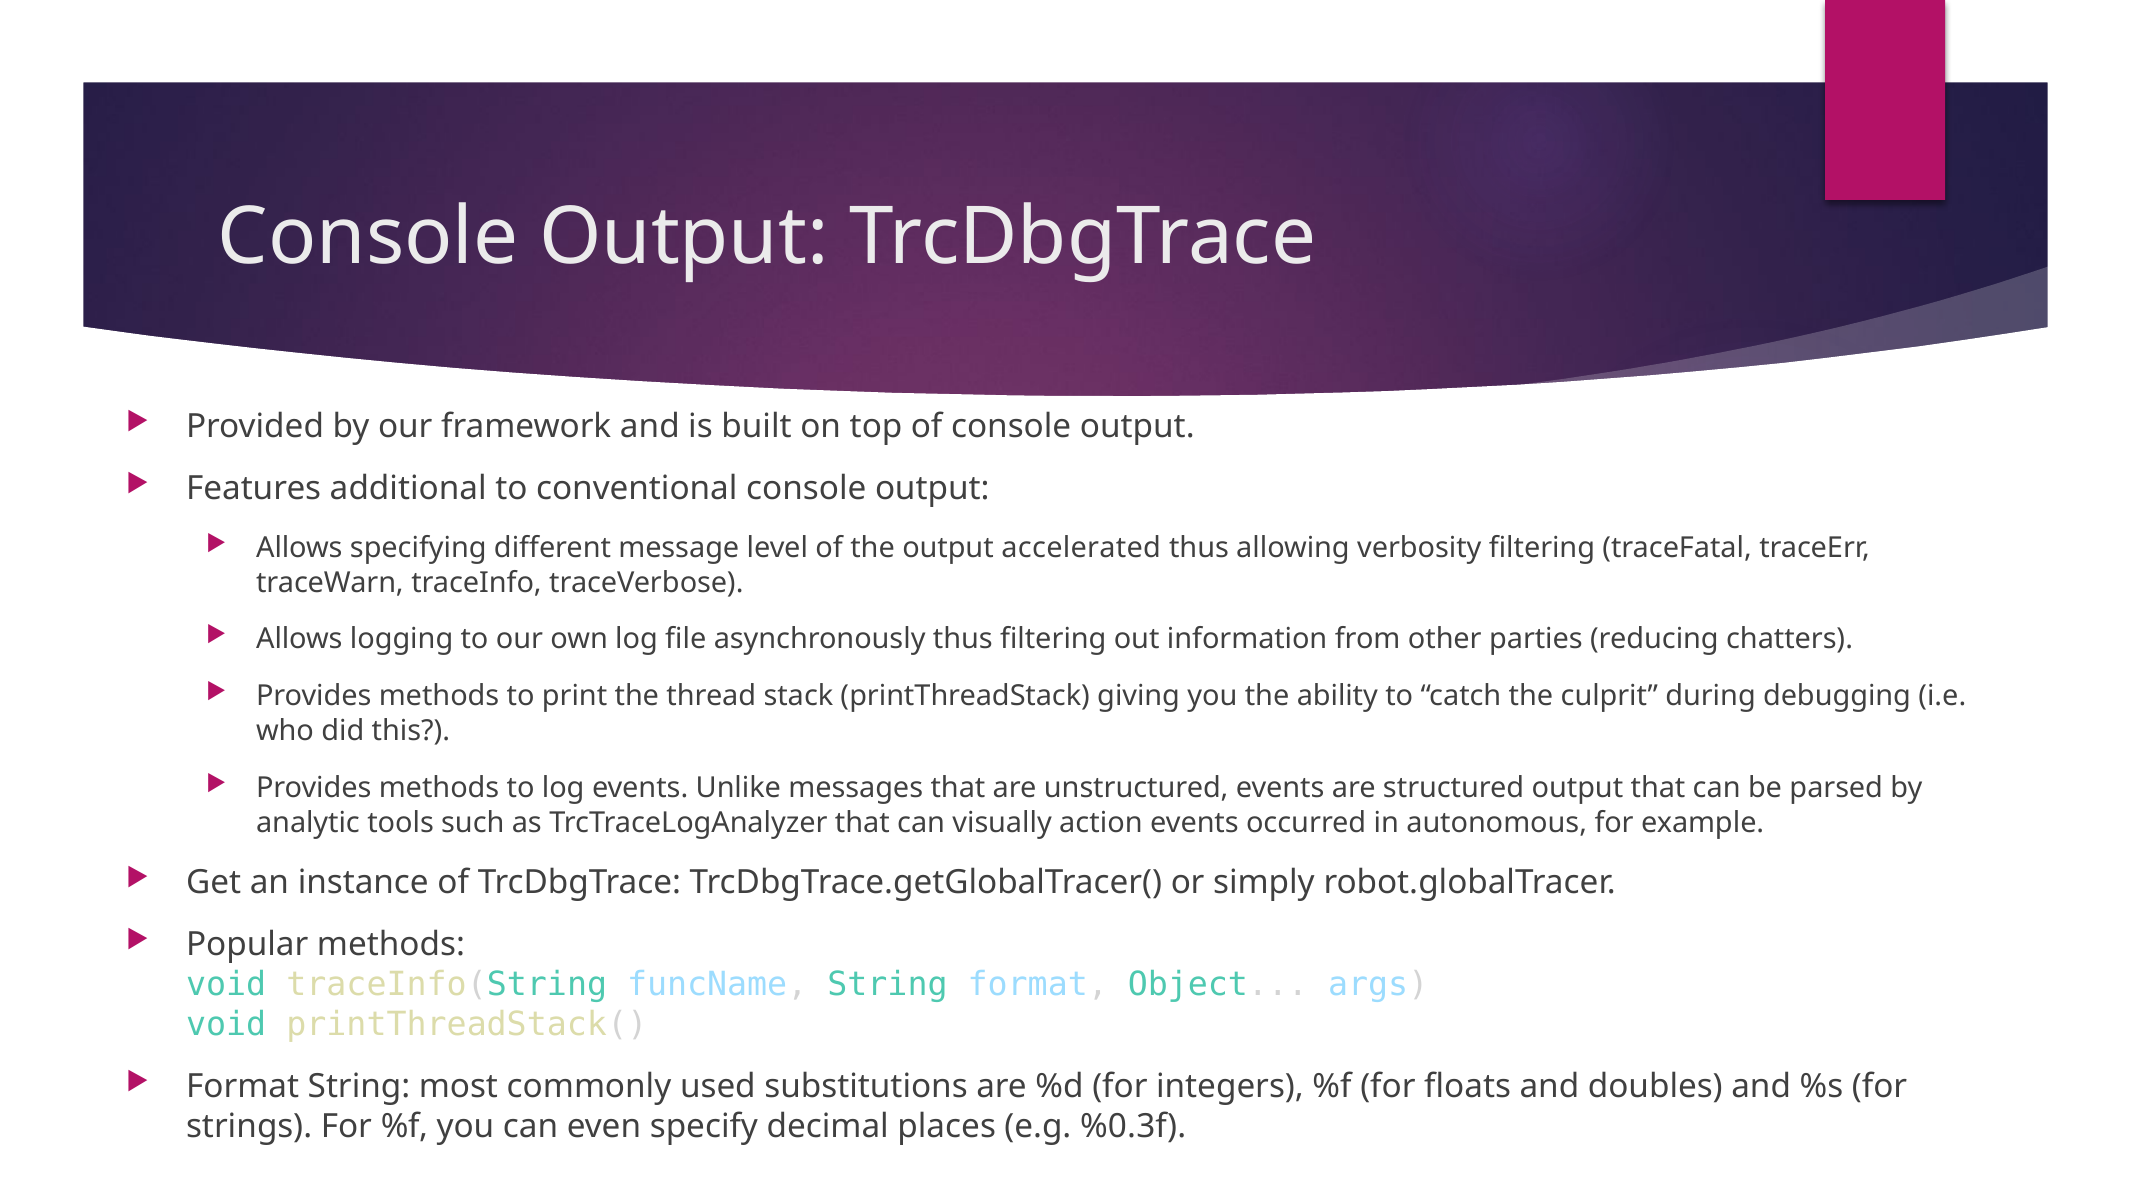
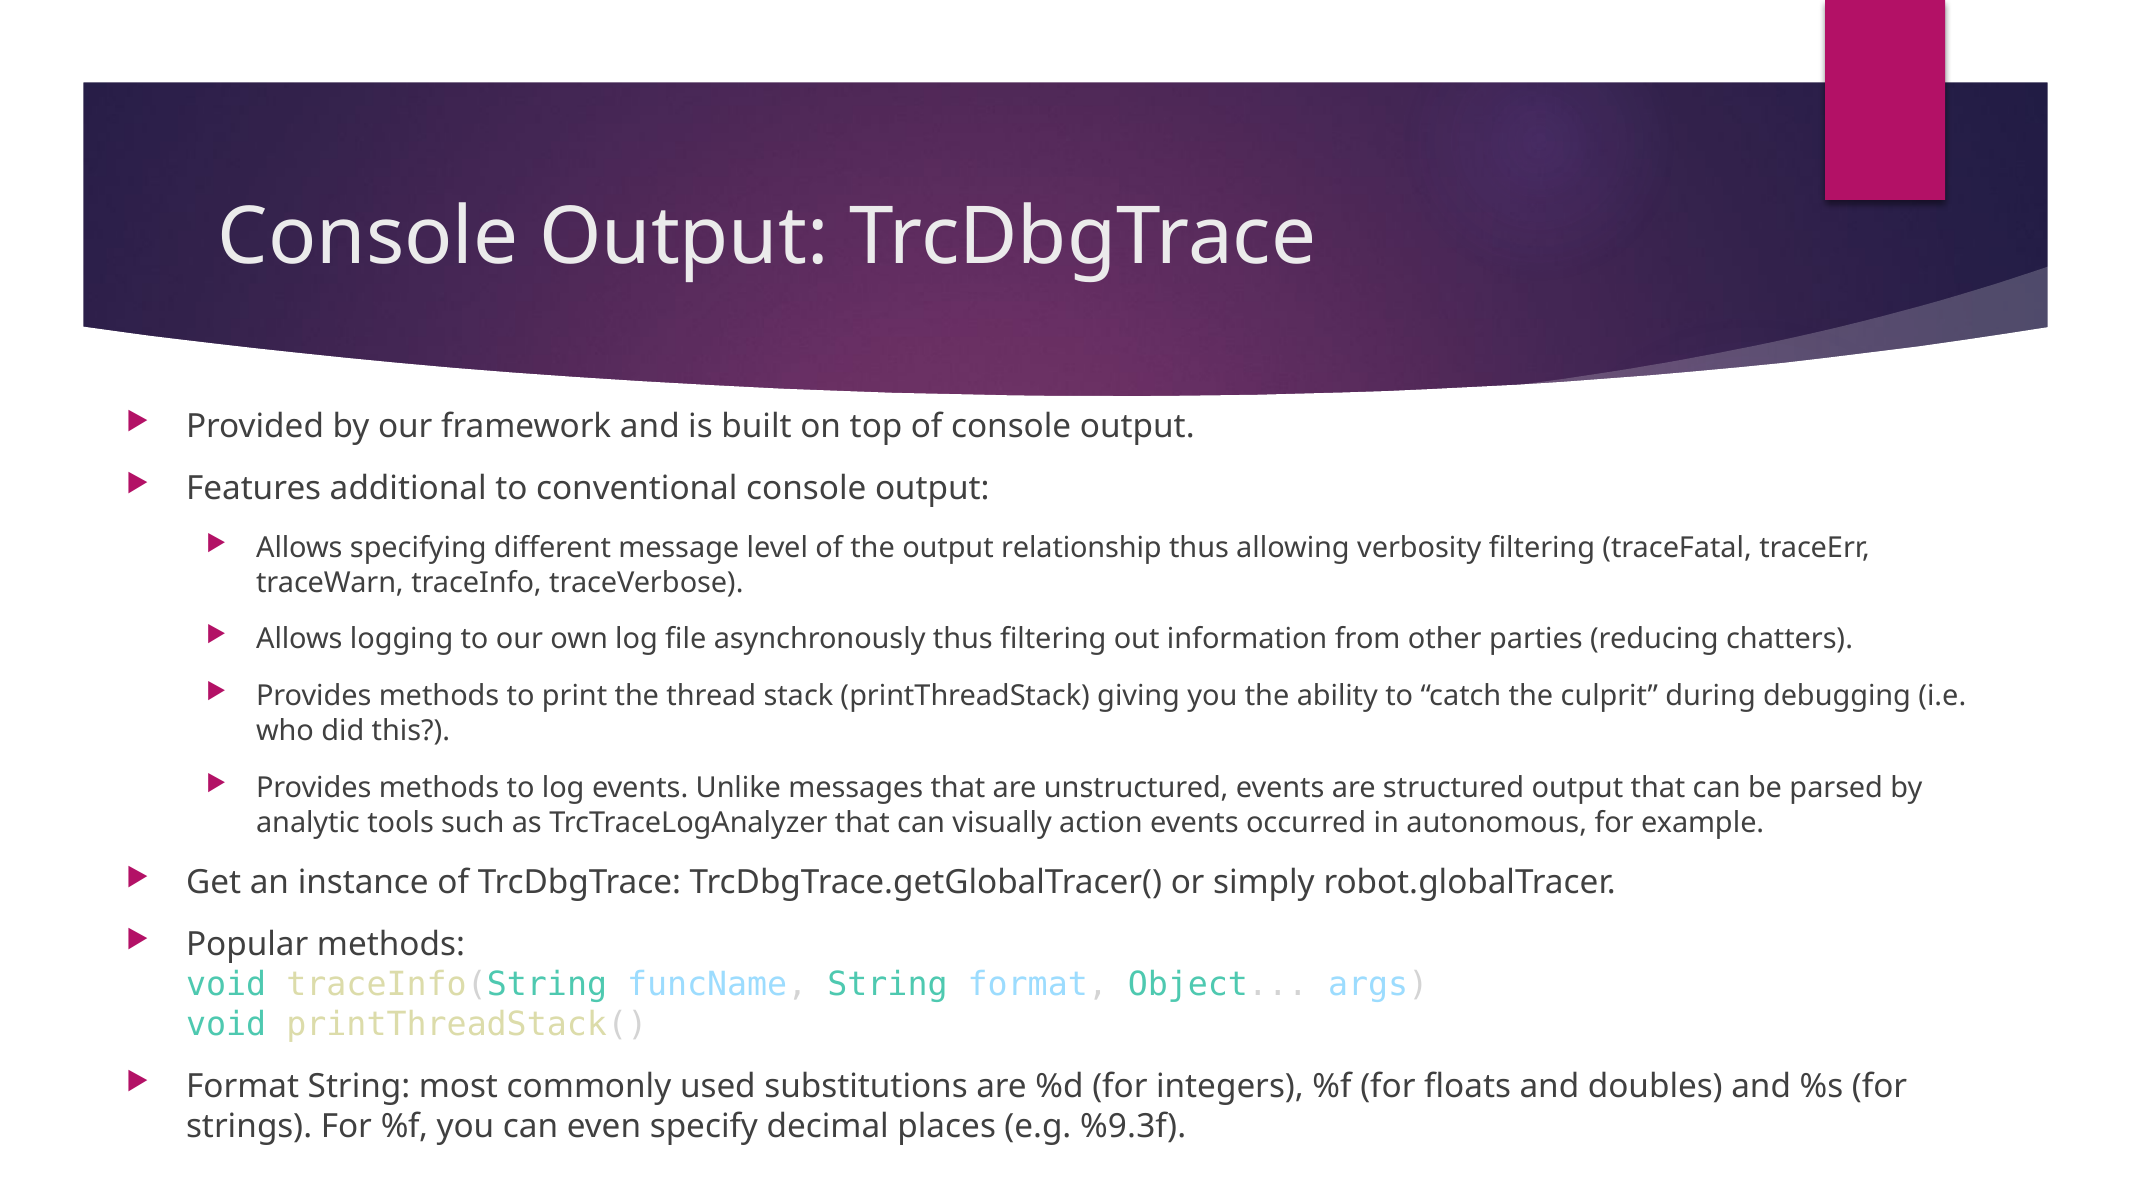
accelerated: accelerated -> relationship
%0.3f: %0.3f -> %9.3f
